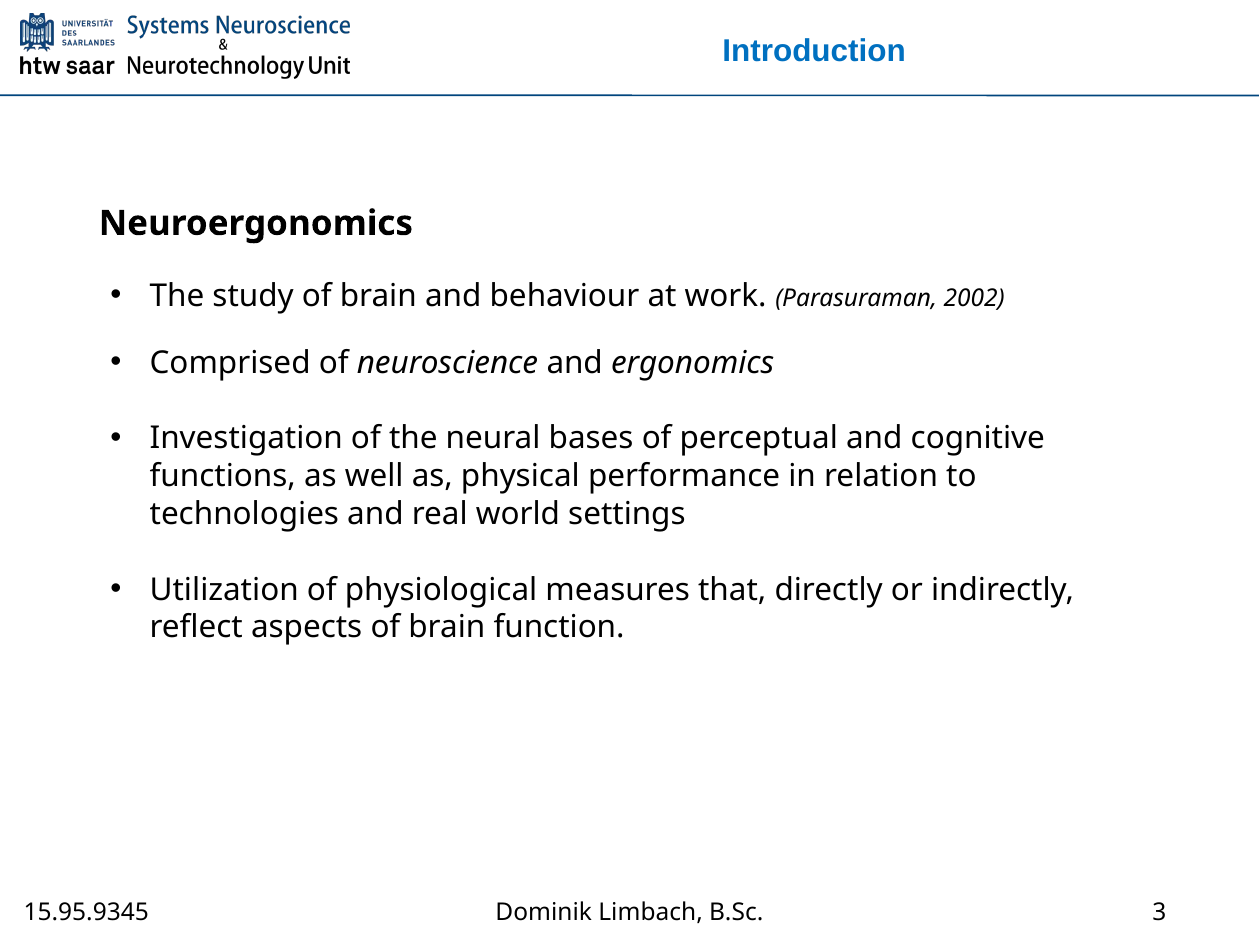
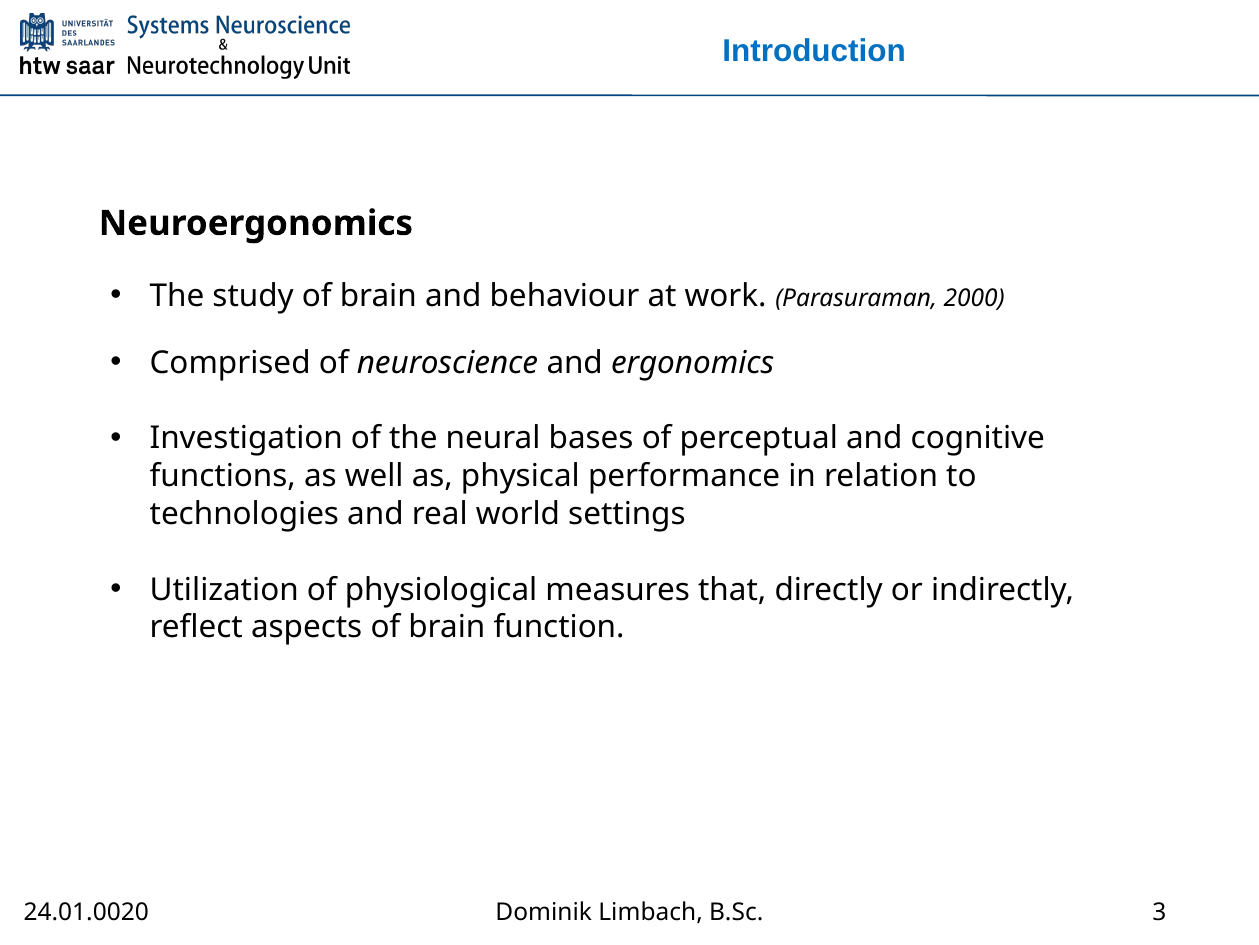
2002: 2002 -> 2000
15.95.9345: 15.95.9345 -> 24.01.0020
